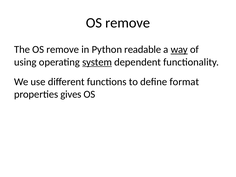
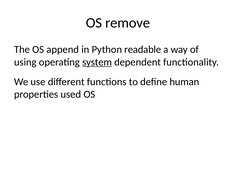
The OS remove: remove -> append
way underline: present -> none
format: format -> human
gives: gives -> used
